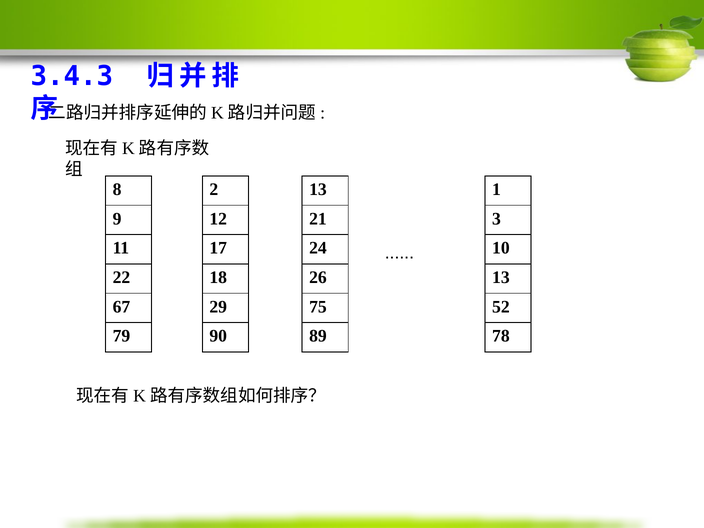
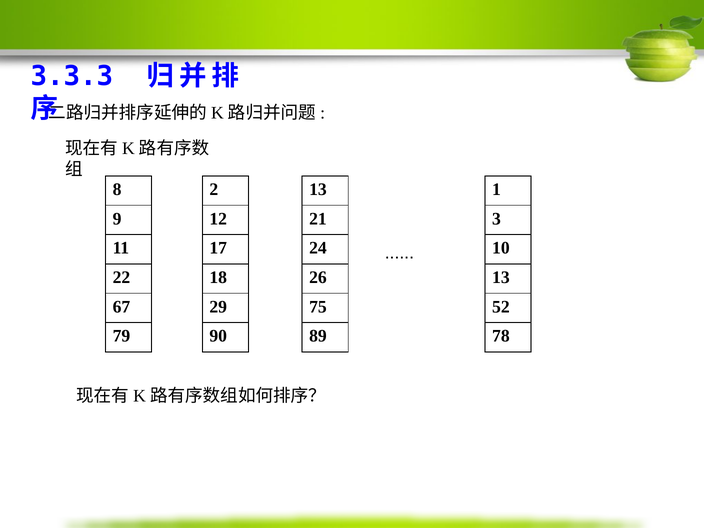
3.4.3: 3.4.3 -> 3.3.3
